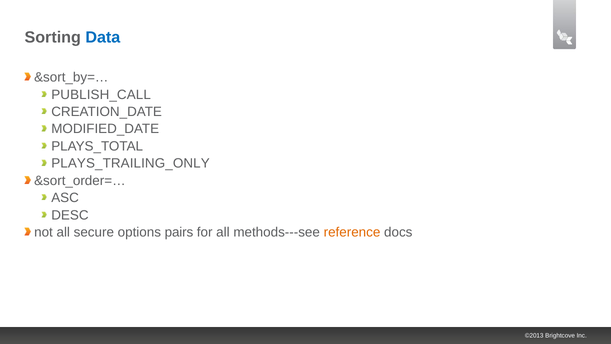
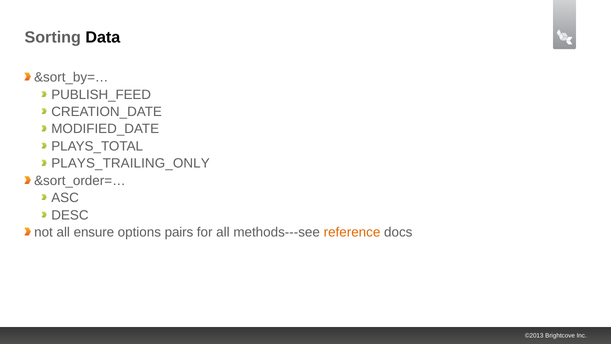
Data colour: blue -> black
PUBLISH_CALL: PUBLISH_CALL -> PUBLISH_FEED
secure: secure -> ensure
